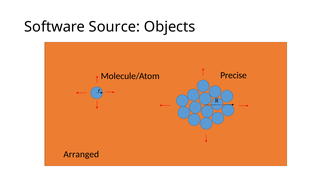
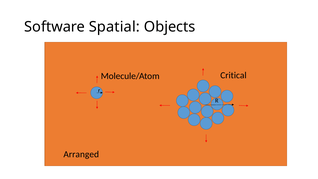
Source: Source -> Spatial
Precise: Precise -> Critical
